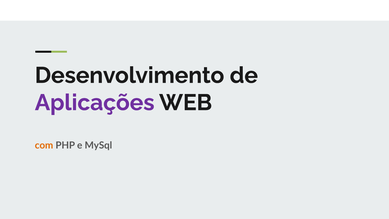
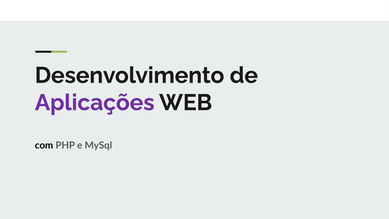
com colour: orange -> black
